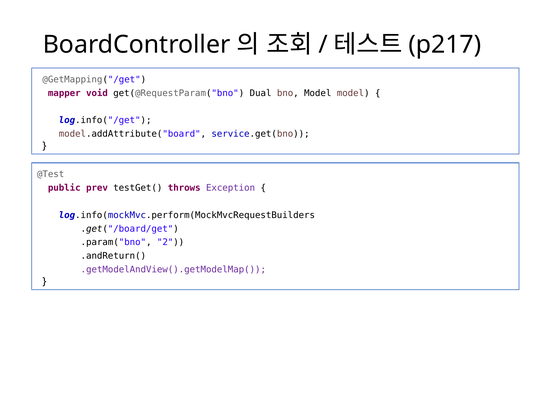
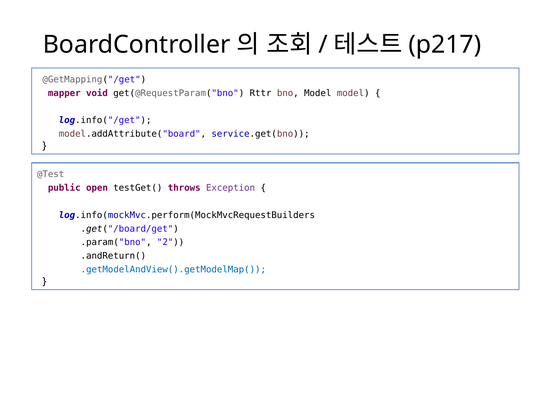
Dual: Dual -> Rttr
prev: prev -> open
.getModelAndView().getModelMap( colour: purple -> blue
